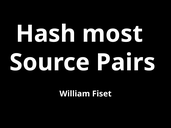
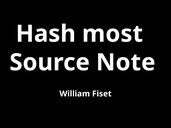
Pairs: Pairs -> Note
